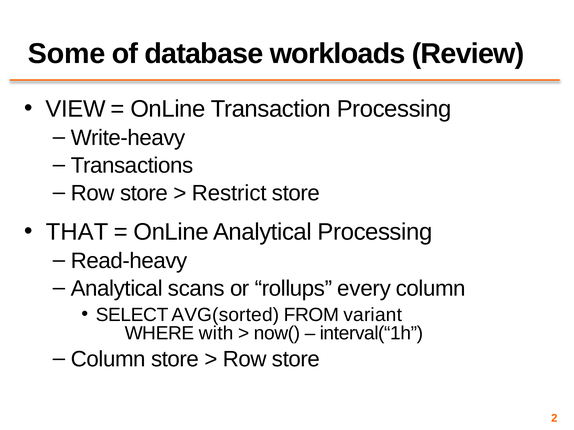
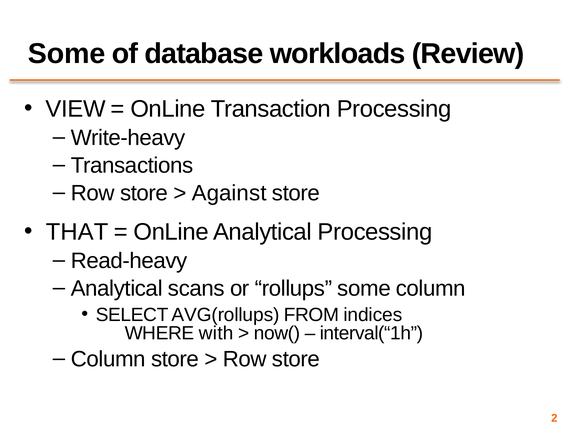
Restrict: Restrict -> Against
rollups every: every -> some
AVG(sorted: AVG(sorted -> AVG(rollups
variant: variant -> indices
